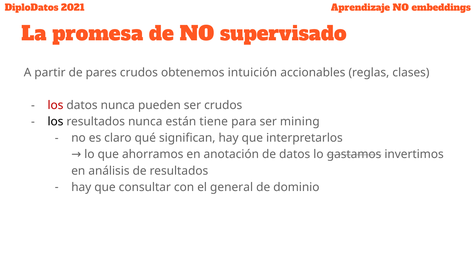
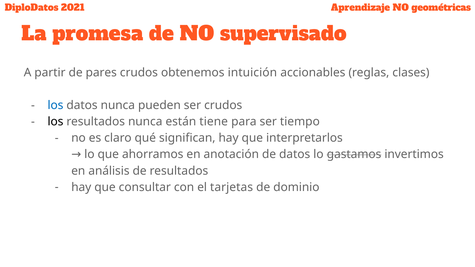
embeddings: embeddings -> geométricas
los at (55, 105) colour: red -> blue
mining: mining -> tiempo
general: general -> tarjetas
